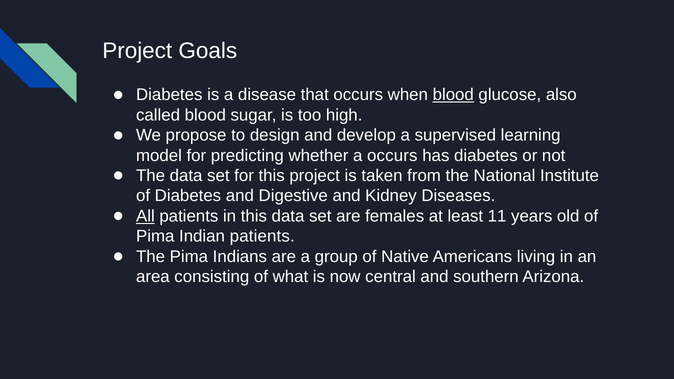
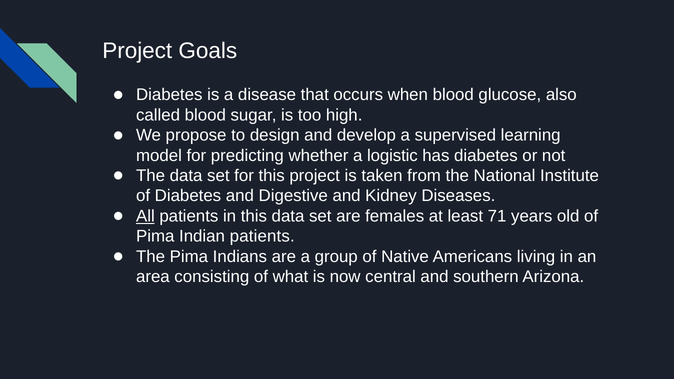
blood at (453, 95) underline: present -> none
a occurs: occurs -> logistic
11: 11 -> 71
